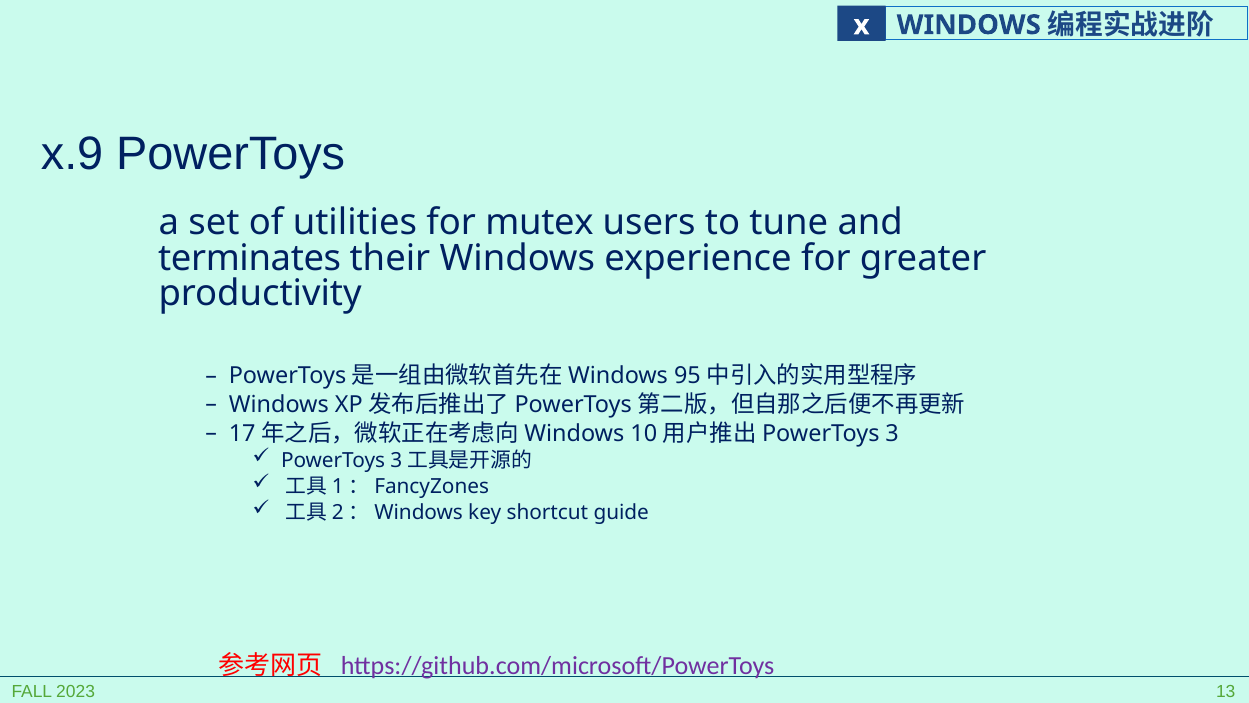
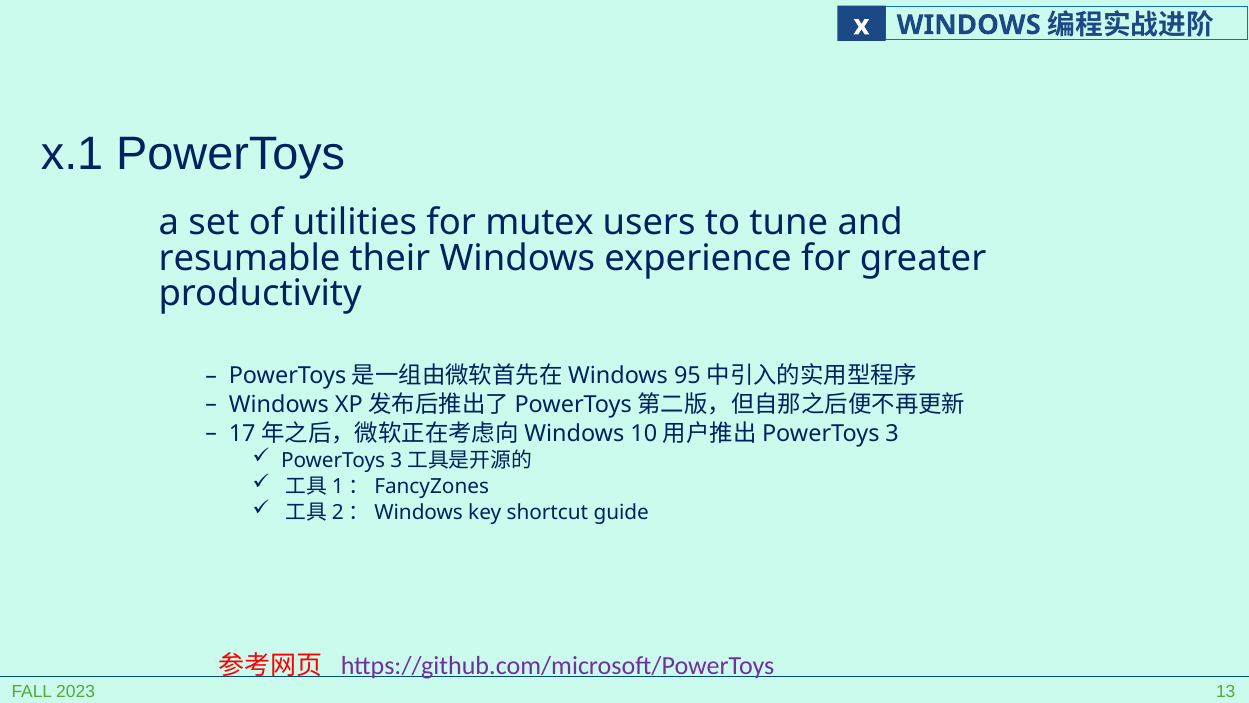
x.9: x.9 -> x.1
terminates: terminates -> resumable
